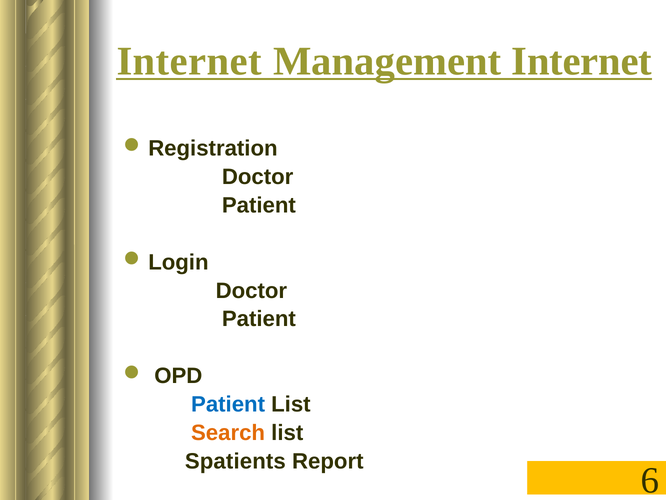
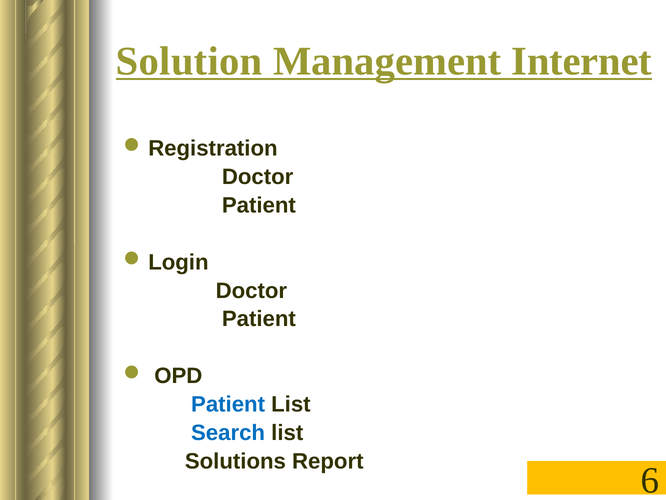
Internet at (189, 61): Internet -> Solution
Search colour: orange -> blue
Spatients: Spatients -> Solutions
